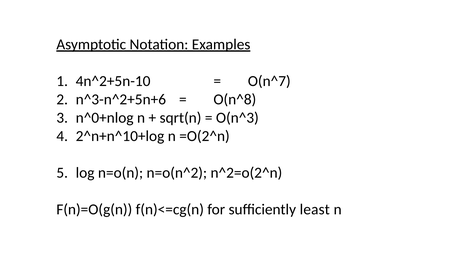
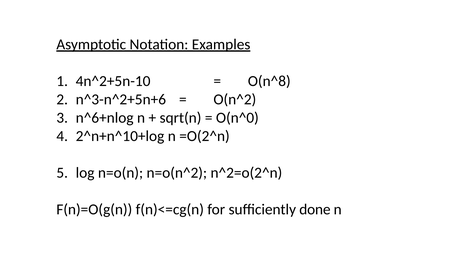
O(n^7: O(n^7 -> O(n^8
O(n^8: O(n^8 -> O(n^2
n^0+nlog: n^0+nlog -> n^6+nlog
O(n^3: O(n^3 -> O(n^0
least: least -> done
